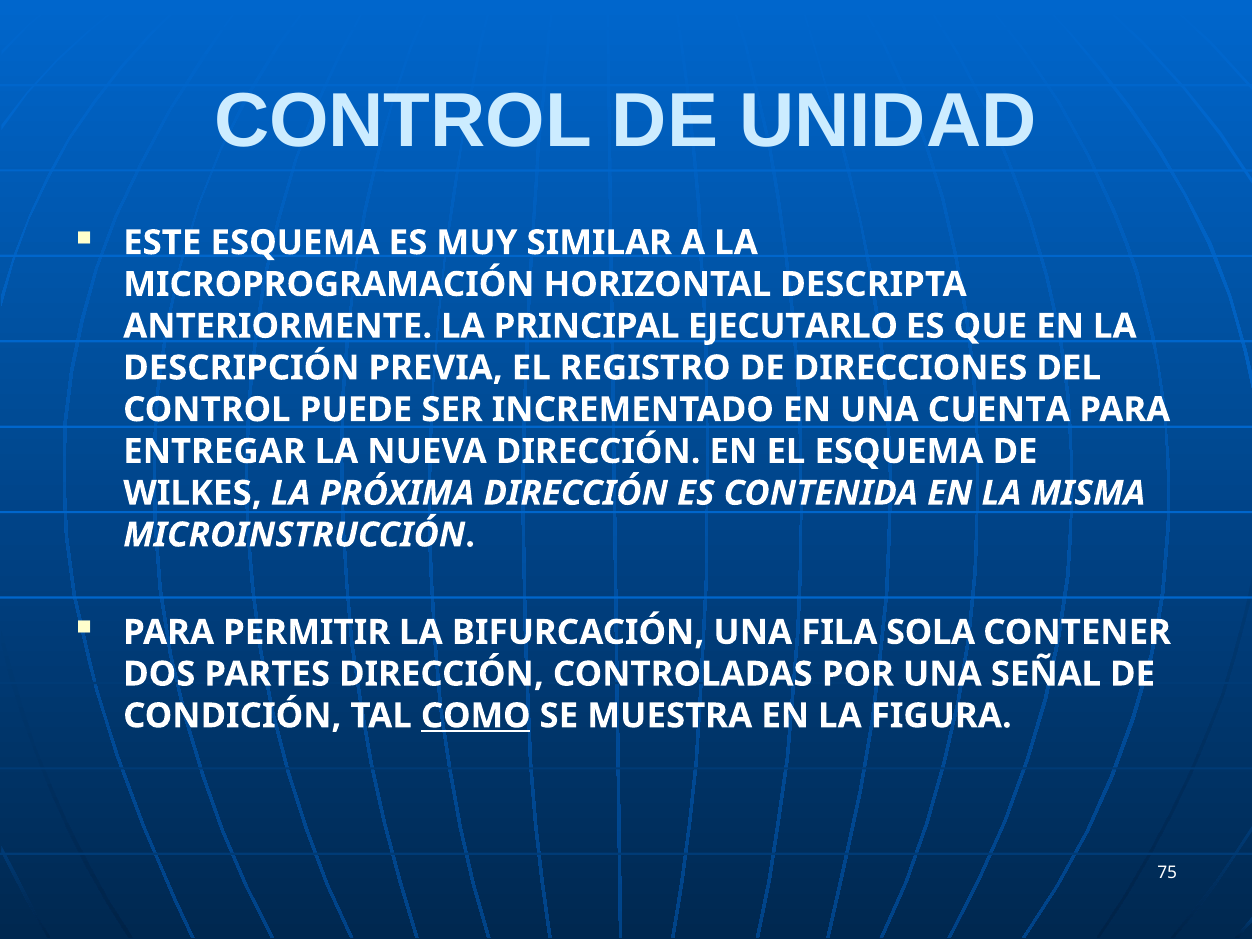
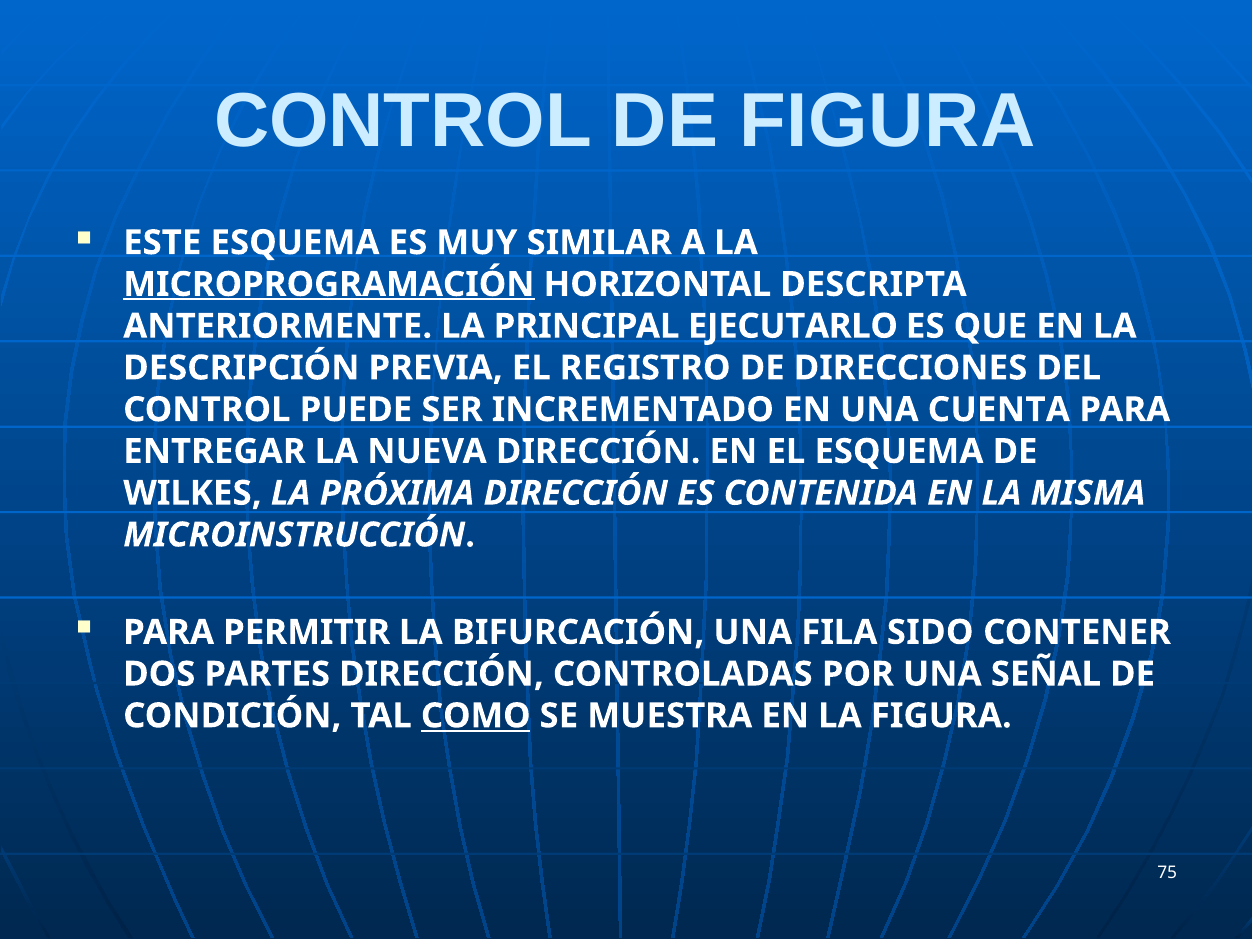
DE UNIDAD: UNIDAD -> FIGURA
MICROPROGRAMACIÓN underline: none -> present
SOLA: SOLA -> SIDO
